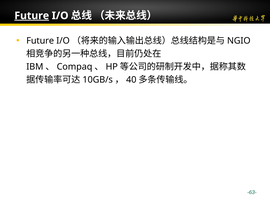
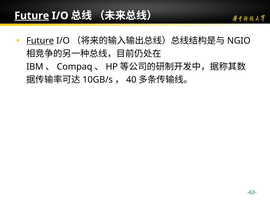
Future at (40, 41) underline: none -> present
